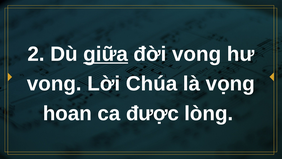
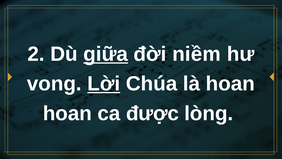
đời vong: vong -> niềm
Lời underline: none -> present
là vọng: vọng -> hoan
